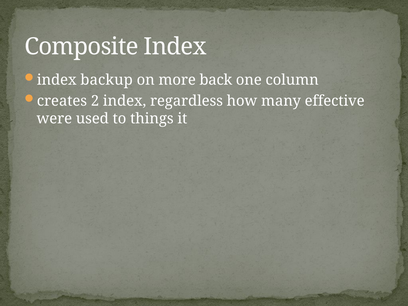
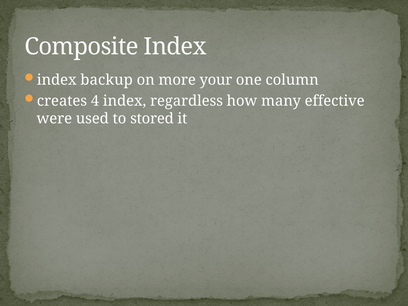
back: back -> your
2: 2 -> 4
things: things -> stored
